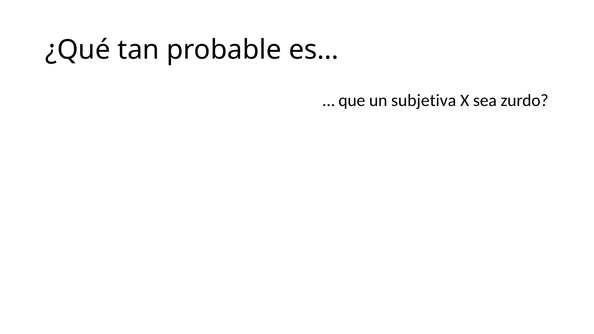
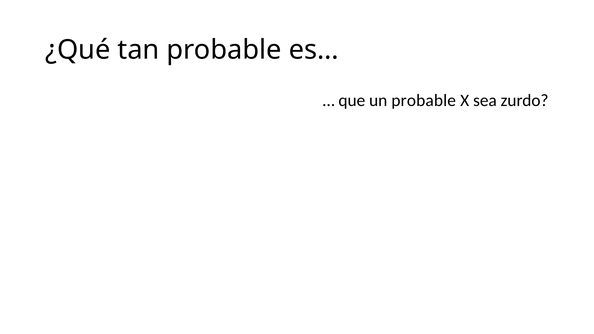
un subjetiva: subjetiva -> probable
